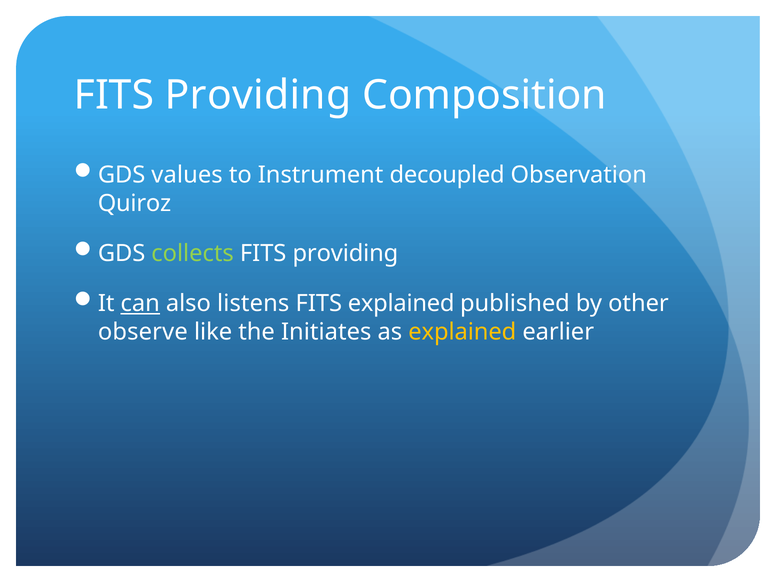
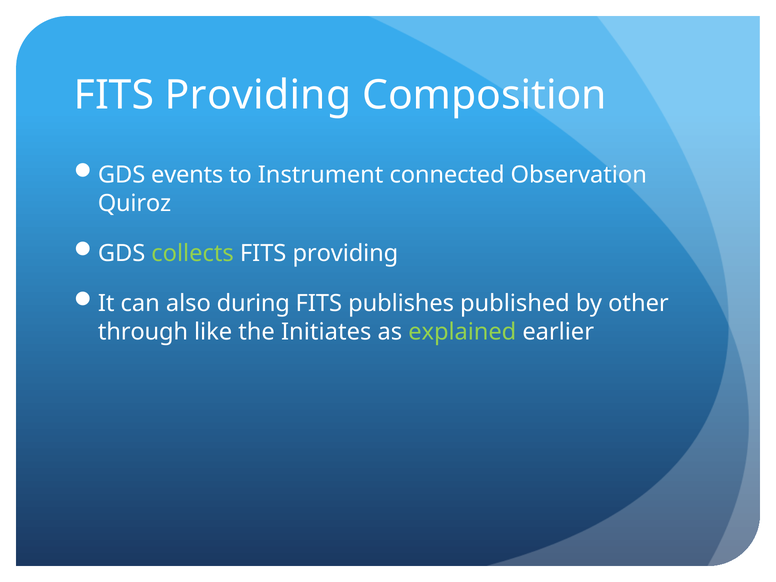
values: values -> events
decoupled: decoupled -> connected
can underline: present -> none
listens: listens -> during
FITS explained: explained -> publishes
observe: observe -> through
explained at (462, 332) colour: yellow -> light green
